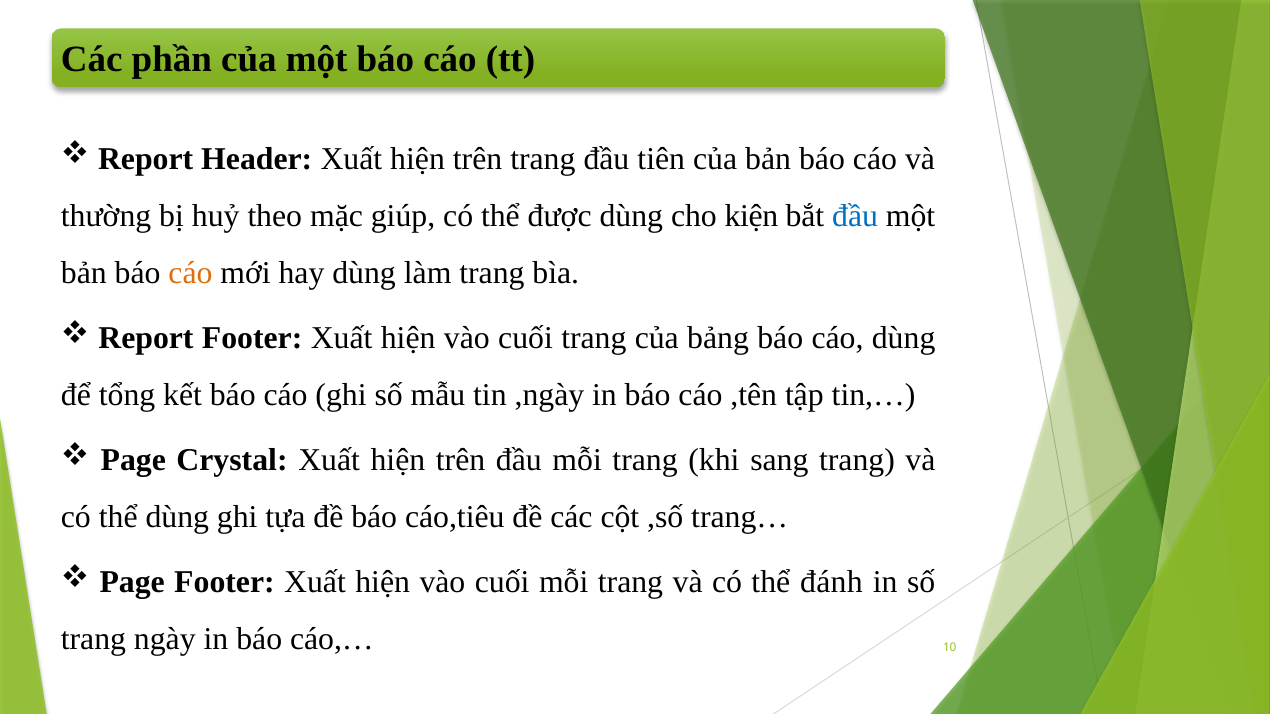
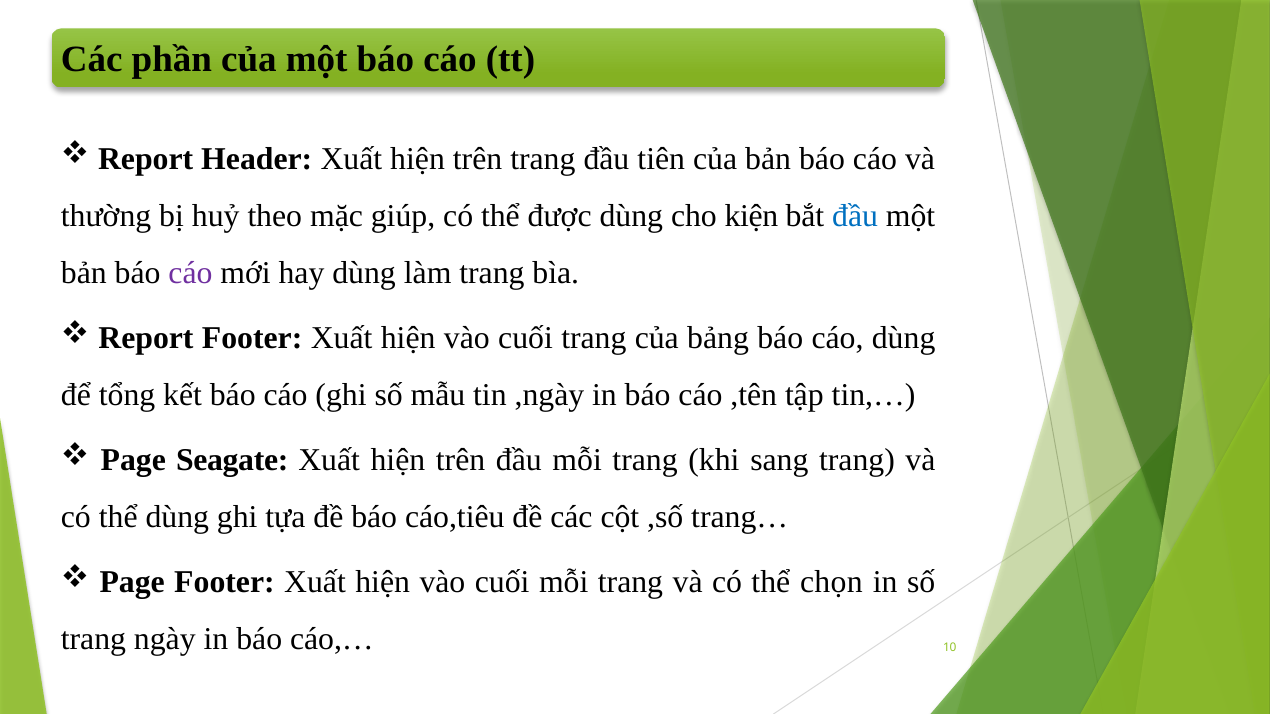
cáo at (190, 273) colour: orange -> purple
Crystal: Crystal -> Seagate
đánh: đánh -> chọn
